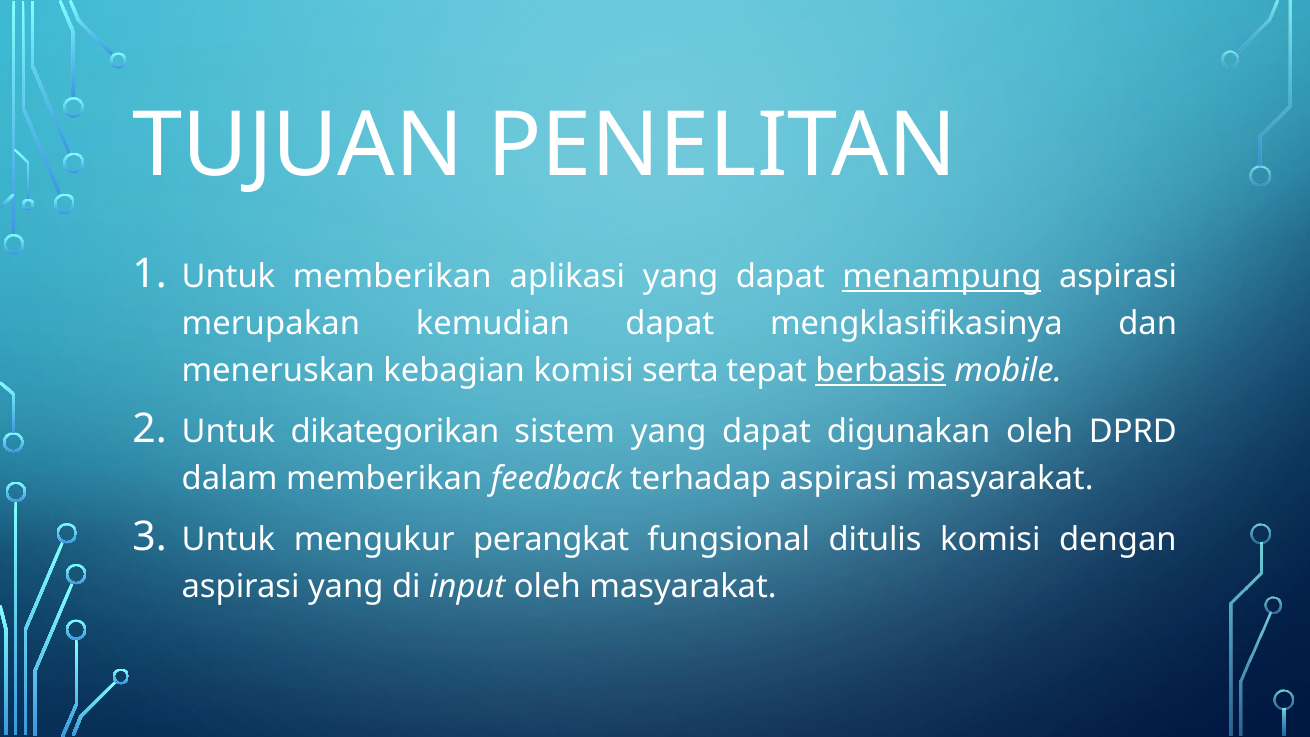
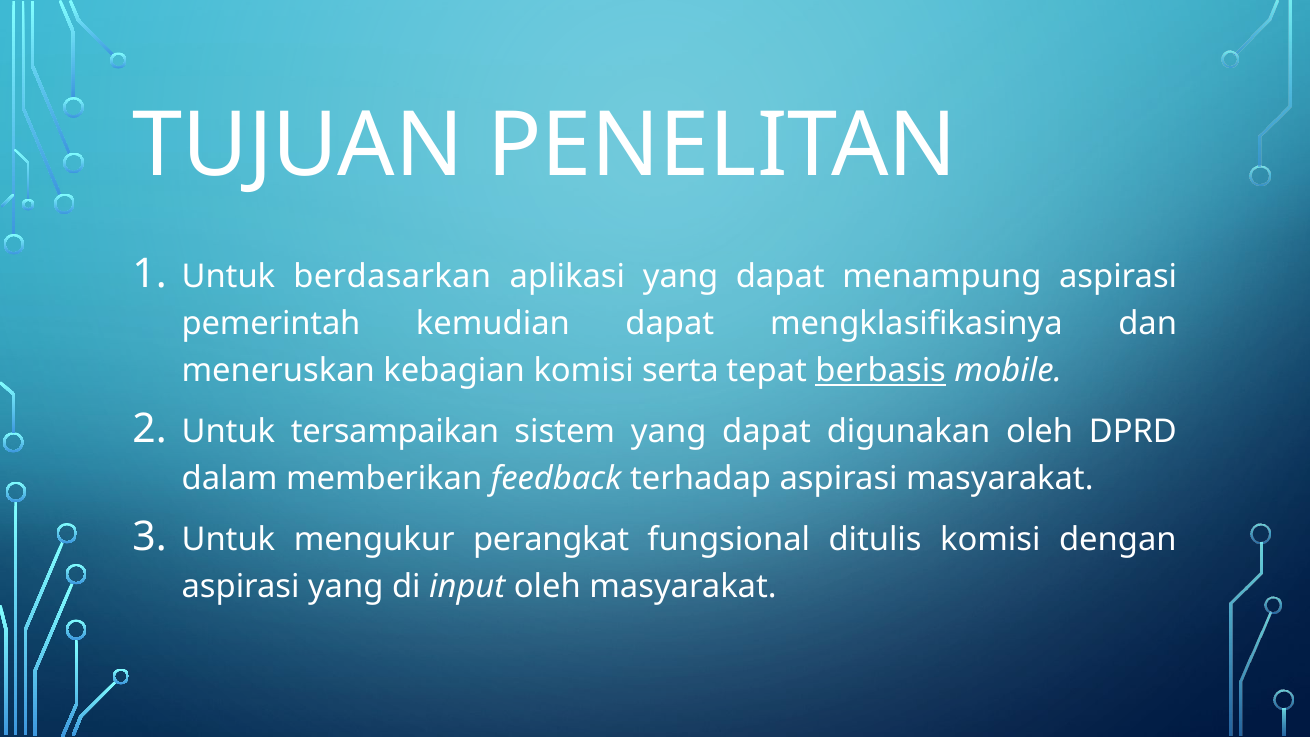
Untuk memberikan: memberikan -> berdasarkan
menampung underline: present -> none
merupakan: merupakan -> pemerintah
dikategorikan: dikategorikan -> tersampaikan
